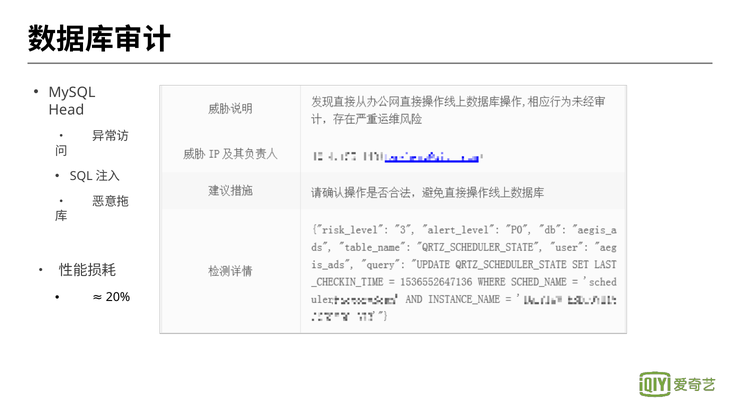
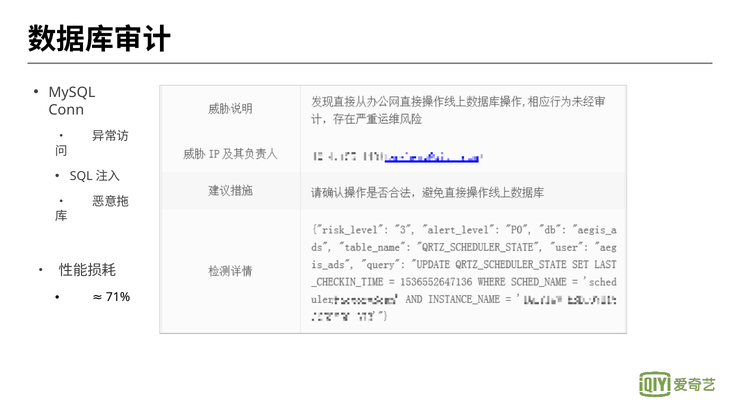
Head: Head -> Conn
20%: 20% -> 71%
